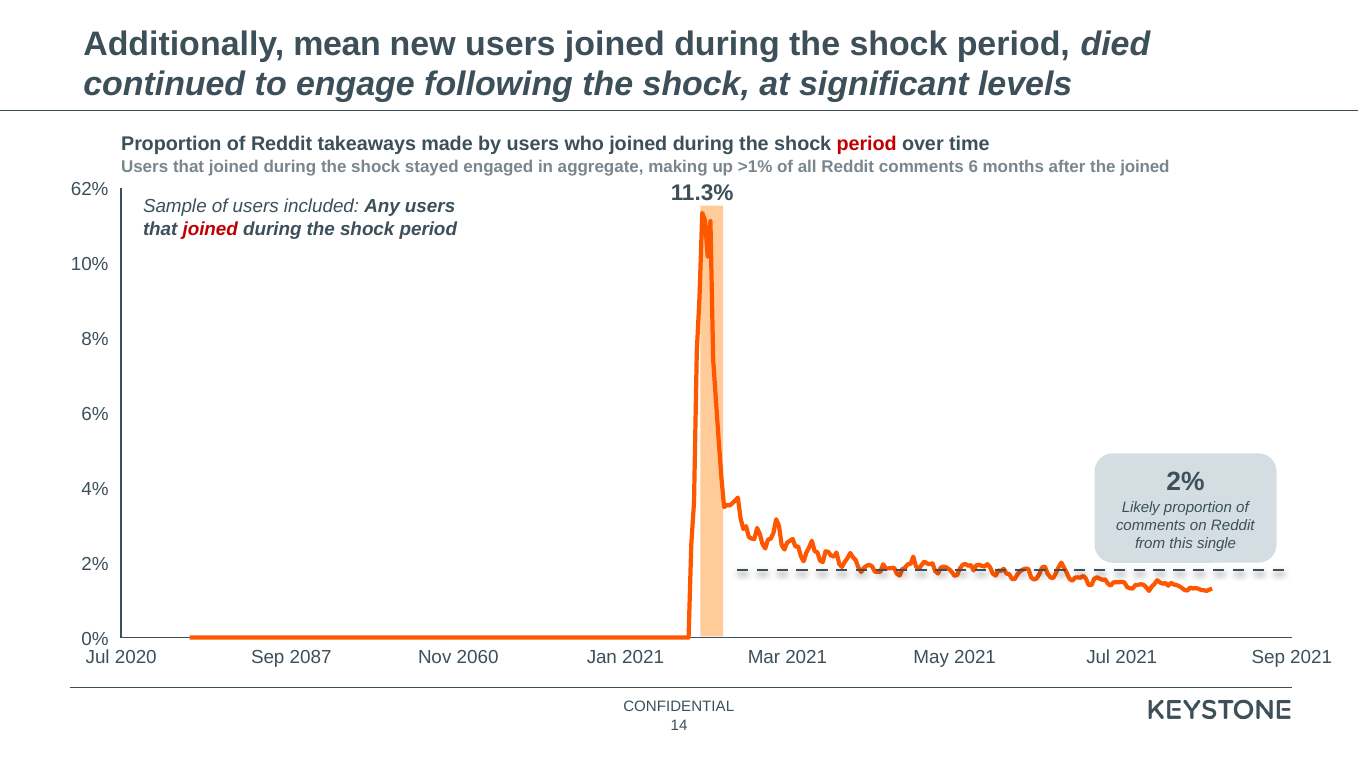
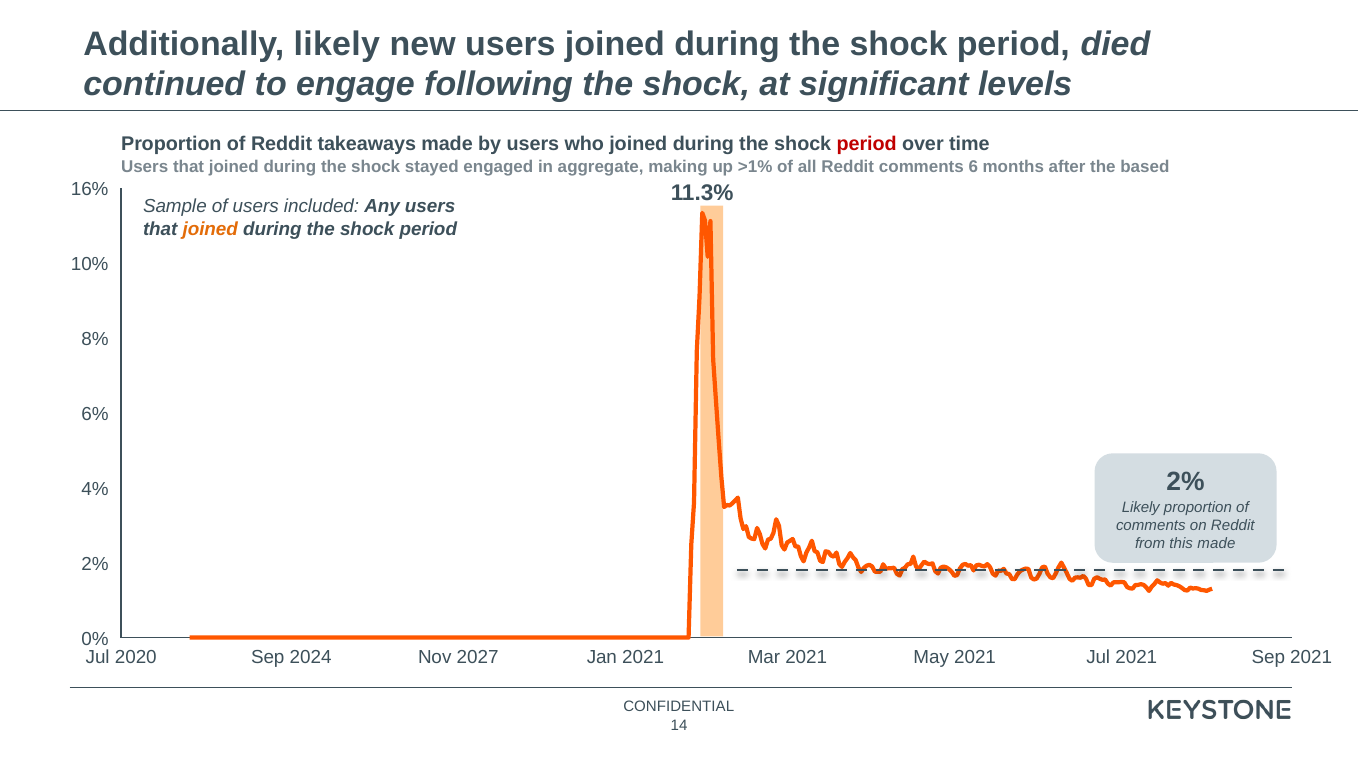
Additionally mean: mean -> likely
the joined: joined -> based
62%: 62% -> 16%
joined at (210, 229) colour: red -> orange
this single: single -> made
2087: 2087 -> 2024
2060: 2060 -> 2027
